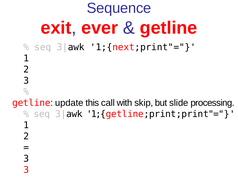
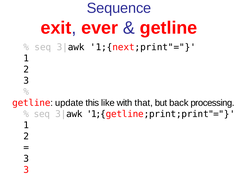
call: call -> like
skip: skip -> that
slide: slide -> back
